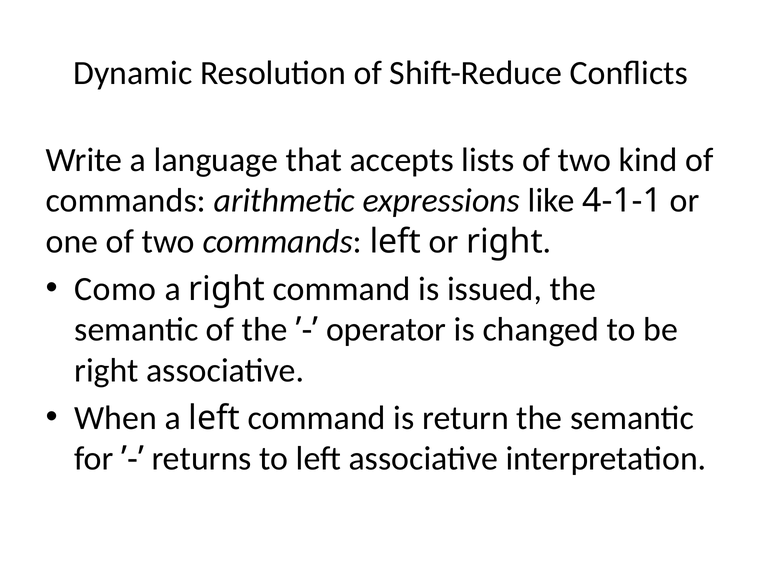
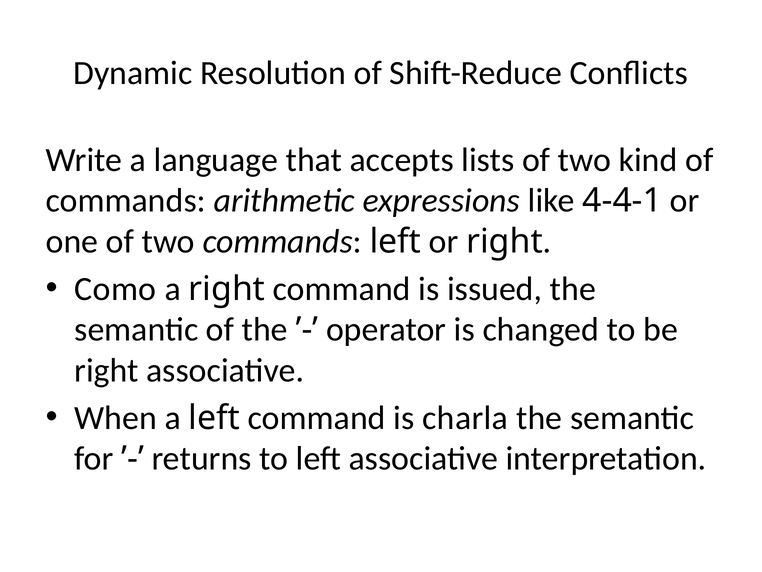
4-1-1: 4-1-1 -> 4-4-1
return: return -> charla
